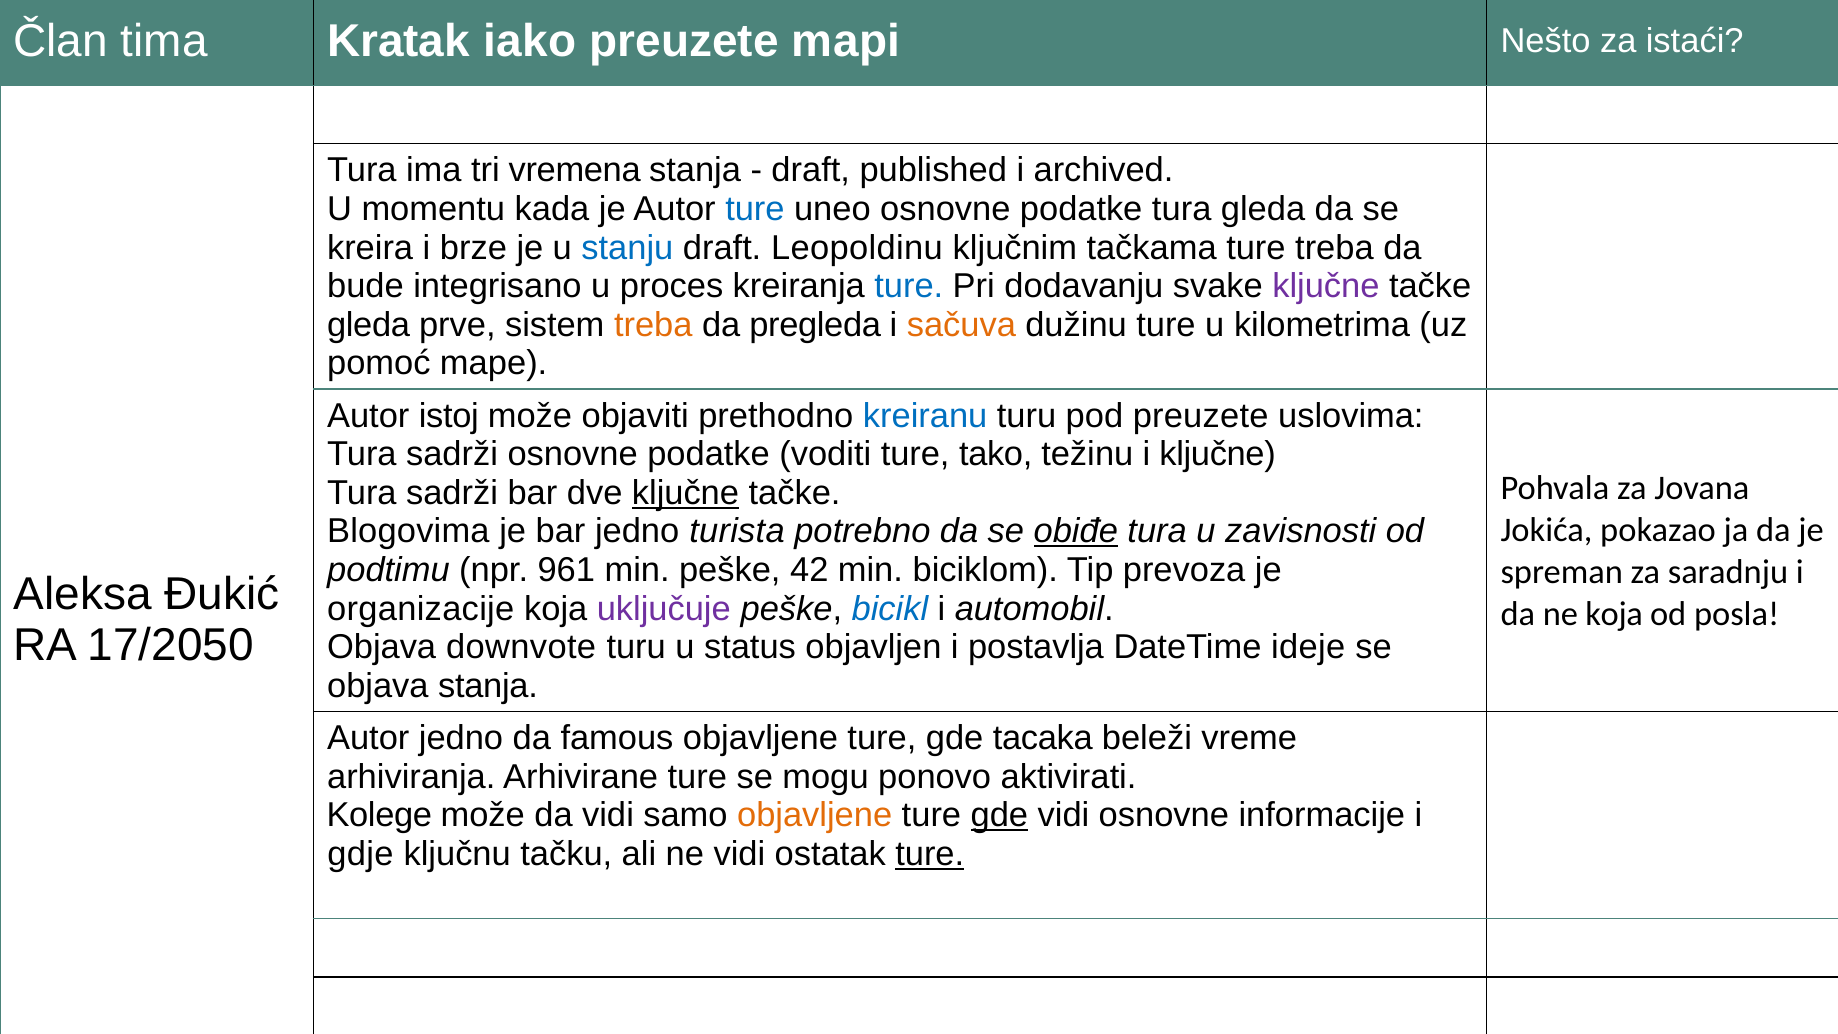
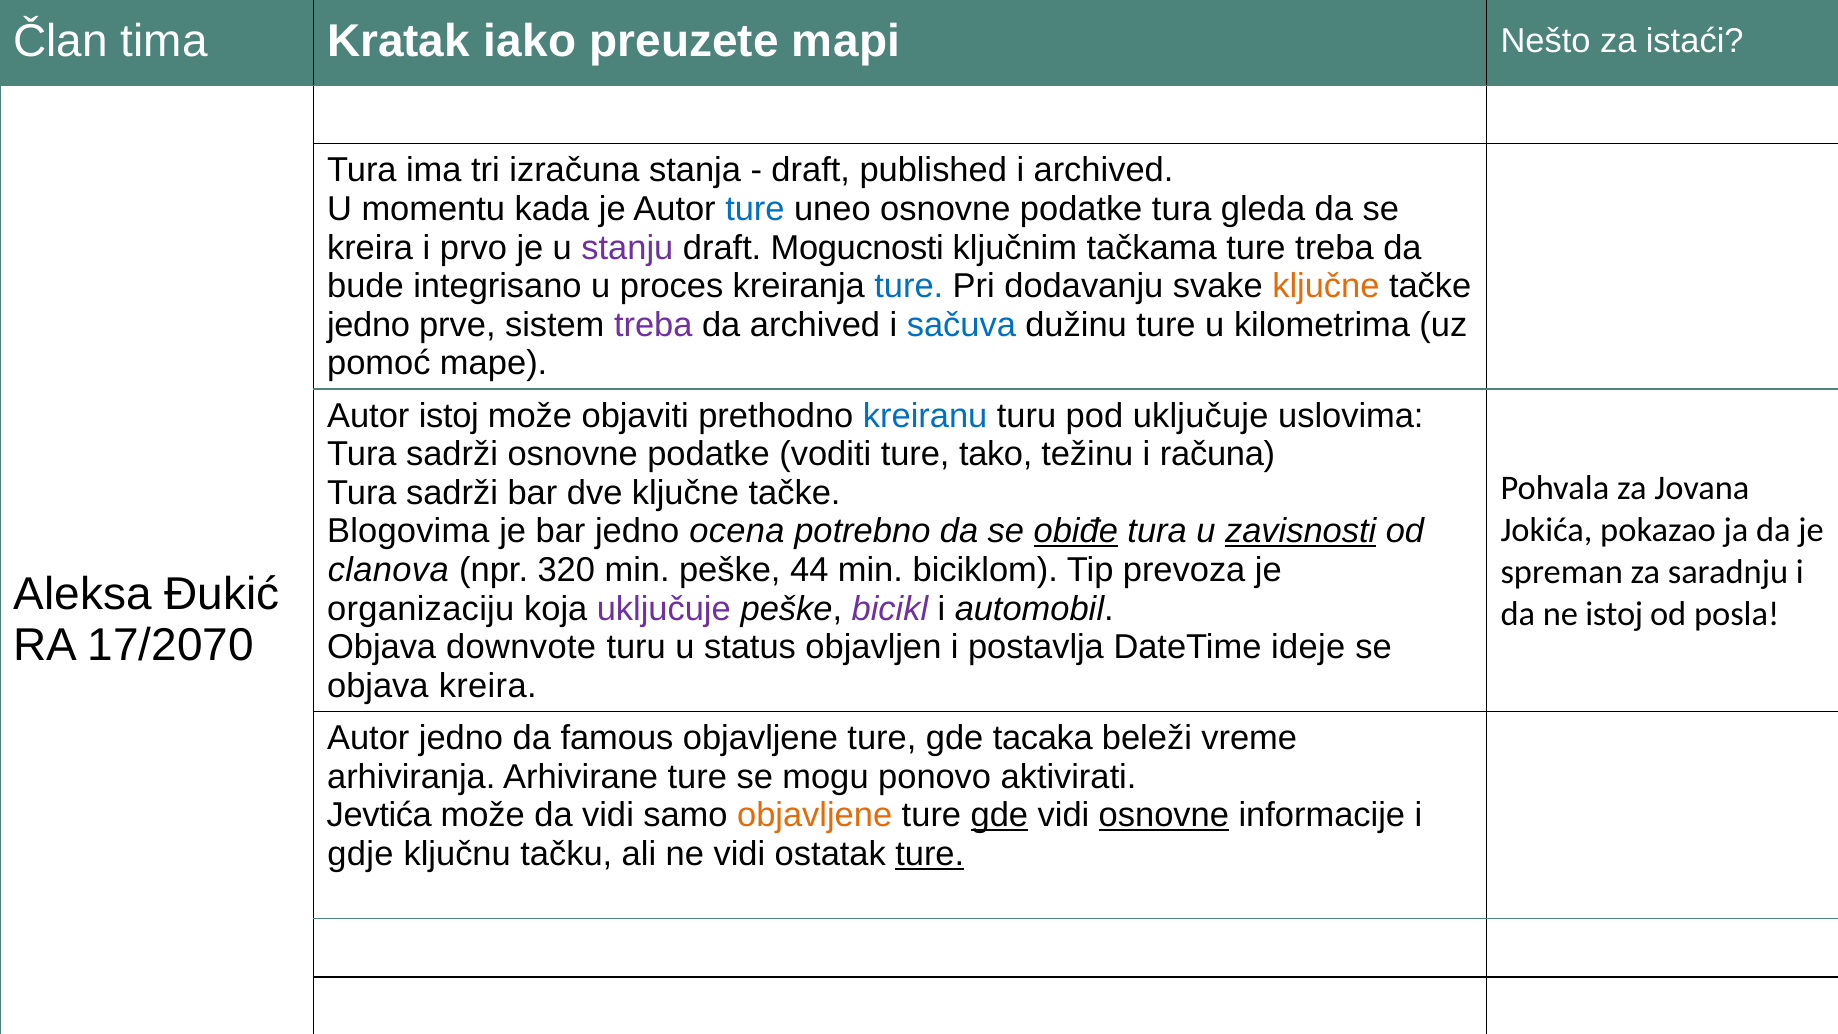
vremena: vremena -> izračuna
brze: brze -> prvo
stanju colour: blue -> purple
Leopoldinu: Leopoldinu -> Mogucnosti
ključne at (1326, 286) colour: purple -> orange
gleda at (369, 325): gleda -> jedno
treba at (653, 325) colour: orange -> purple
da pregleda: pregleda -> archived
sačuva colour: orange -> blue
pod preuzete: preuzete -> uključuje
i ključne: ključne -> računa
ključne at (685, 493) underline: present -> none
turista: turista -> ocena
zavisnosti underline: none -> present
podtimu: podtimu -> clanova
961: 961 -> 320
42: 42 -> 44
organizacije: organizacije -> organizaciju
bicikl colour: blue -> purple
ne koja: koja -> istoj
17/2050: 17/2050 -> 17/2070
objava stanja: stanja -> kreira
Kolege: Kolege -> Jevtića
osnovne at (1164, 816) underline: none -> present
